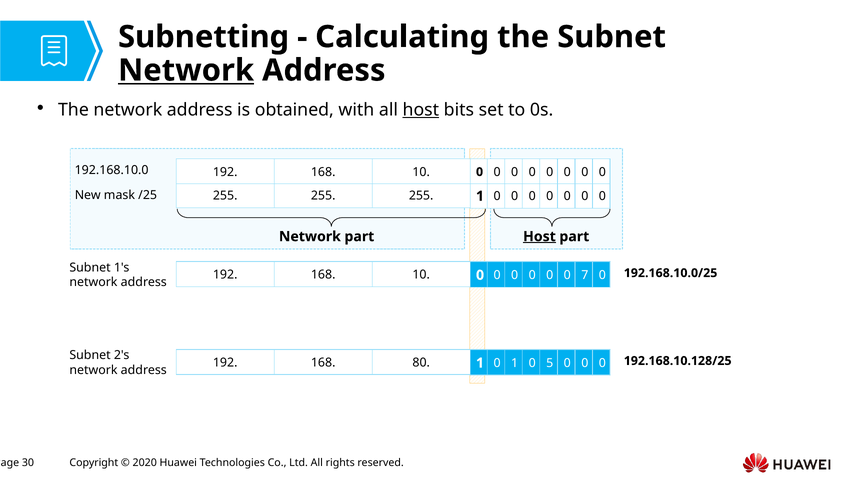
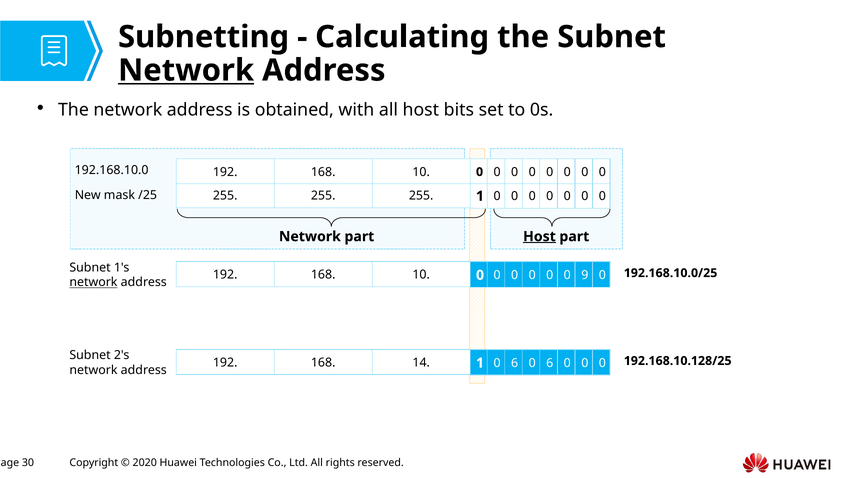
host at (421, 110) underline: present -> none
7: 7 -> 9
network at (93, 282) underline: none -> present
80: 80 -> 14
1 0 1: 1 -> 6
5 at (550, 363): 5 -> 6
